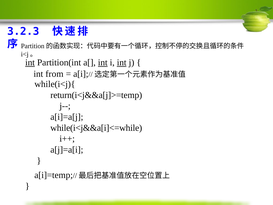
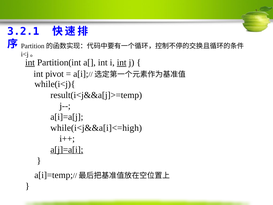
3.2.3: 3.2.3 -> 3.2.1
int at (103, 63) underline: present -> none
from: from -> pivot
return(i<j&&a[j]>=temp: return(i<j&&a[j]>=temp -> result(i<j&&a[j]>=temp
while(i<j&&a[i]<=while: while(i<j&&a[i]<=while -> while(i<j&&a[i]<=high
a[j]=a[i underline: none -> present
